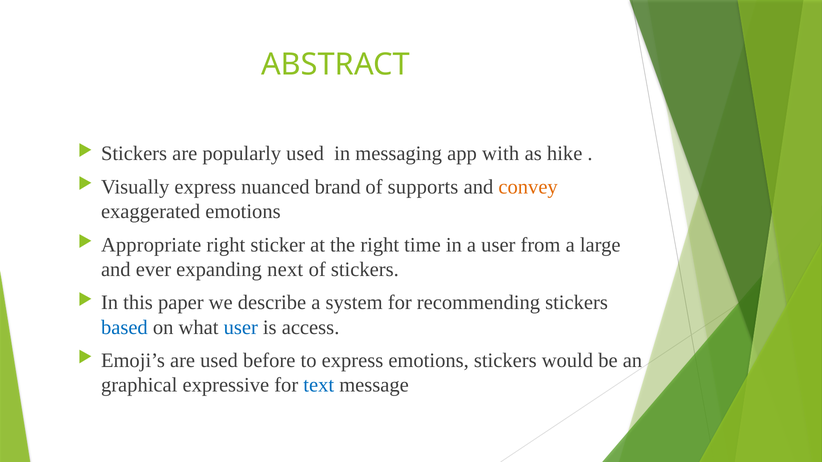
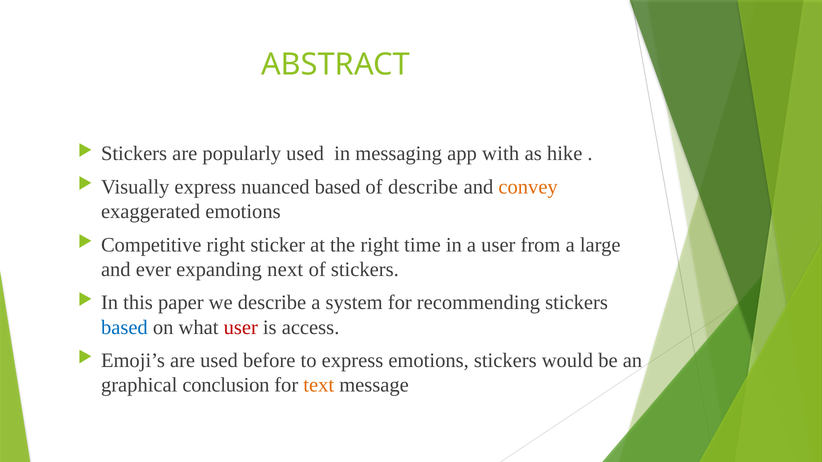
nuanced brand: brand -> based
of supports: supports -> describe
Appropriate: Appropriate -> Competitive
user at (241, 328) colour: blue -> red
expressive: expressive -> conclusion
text colour: blue -> orange
